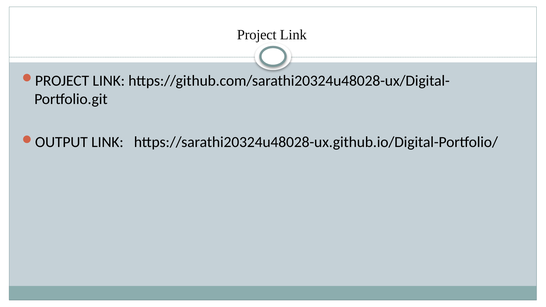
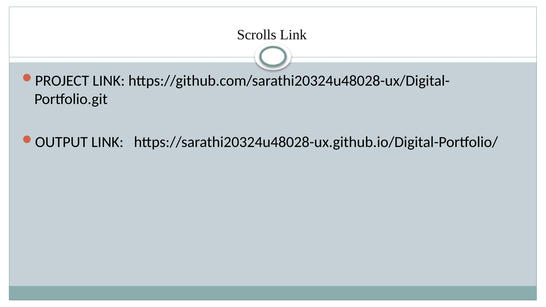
Project: Project -> Scrolls
